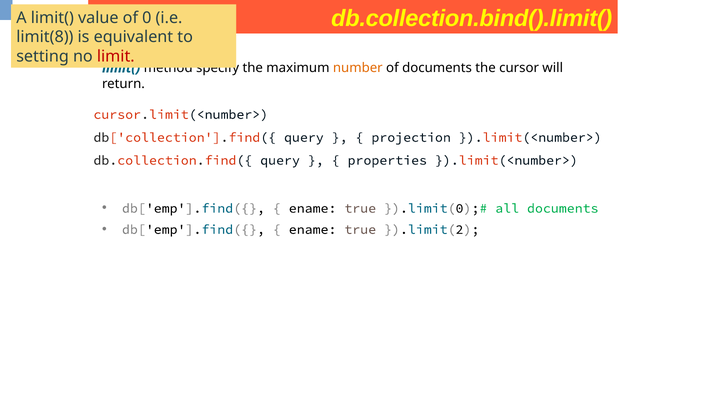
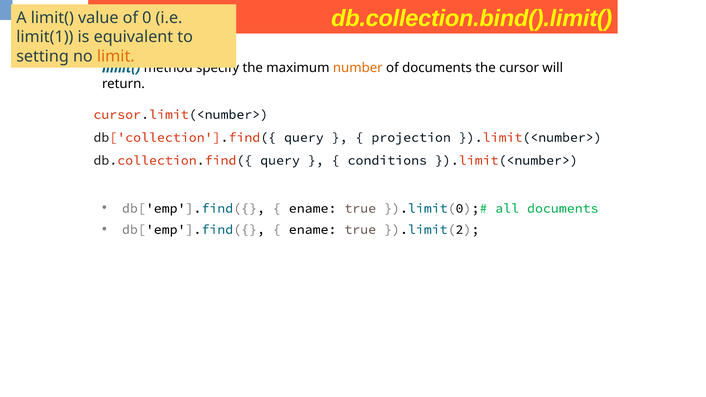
limit(8: limit(8 -> limit(1
limit colour: red -> orange
properties: properties -> conditions
